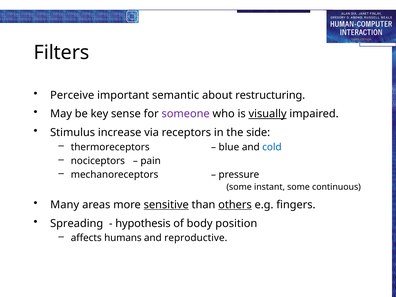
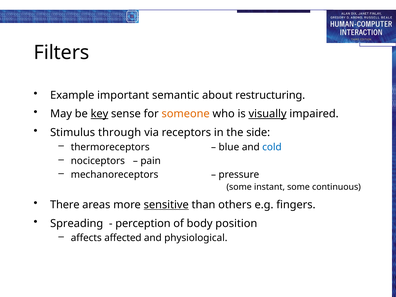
Perceive: Perceive -> Example
key underline: none -> present
someone colour: purple -> orange
increase: increase -> through
Many: Many -> There
others underline: present -> none
hypothesis: hypothesis -> perception
humans: humans -> affected
reproductive: reproductive -> physiological
